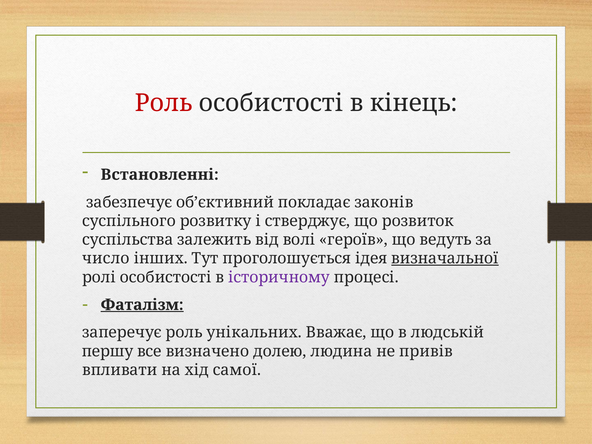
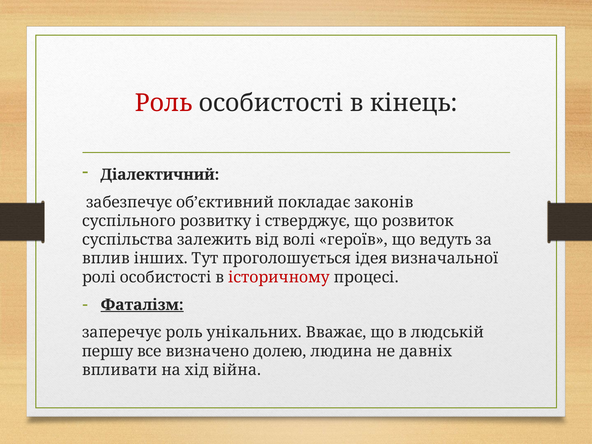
Встановленні: Встановленні -> Діалектичний
число: число -> вплив
визначальної underline: present -> none
історичному colour: purple -> red
привів: привів -> давніх
самої: самої -> війна
